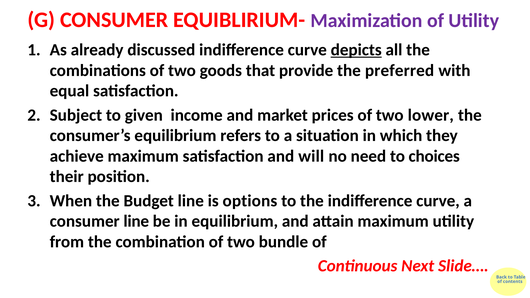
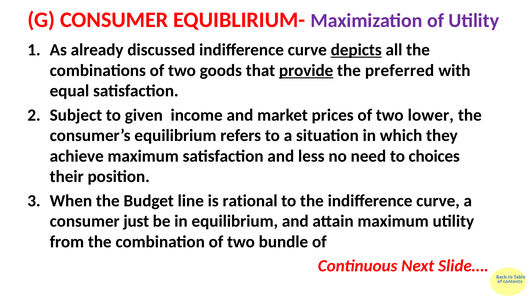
provide underline: none -> present
will: will -> less
options: options -> rational
consumer line: line -> just
